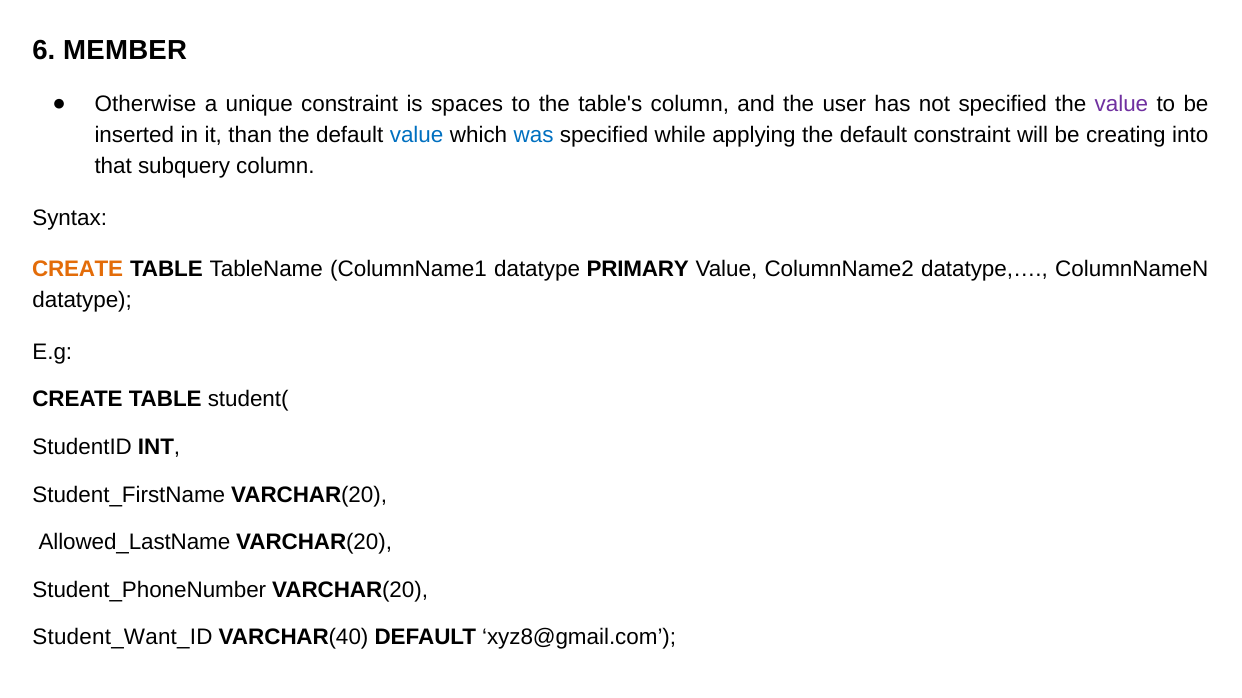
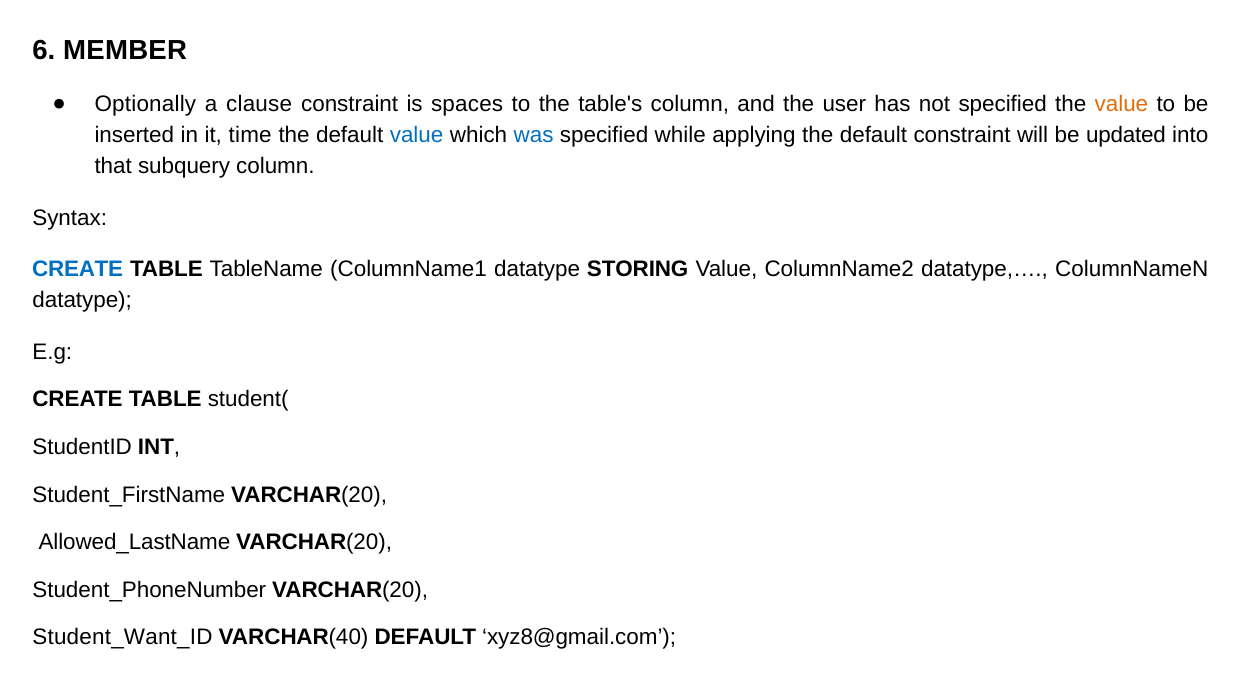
Otherwise: Otherwise -> Optionally
unique: unique -> clause
value at (1121, 104) colour: purple -> orange
than: than -> time
creating: creating -> updated
CREATE at (78, 270) colour: orange -> blue
PRIMARY: PRIMARY -> STORING
